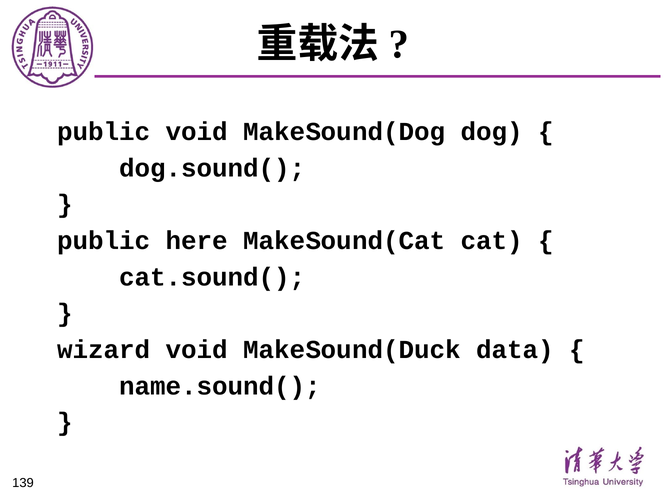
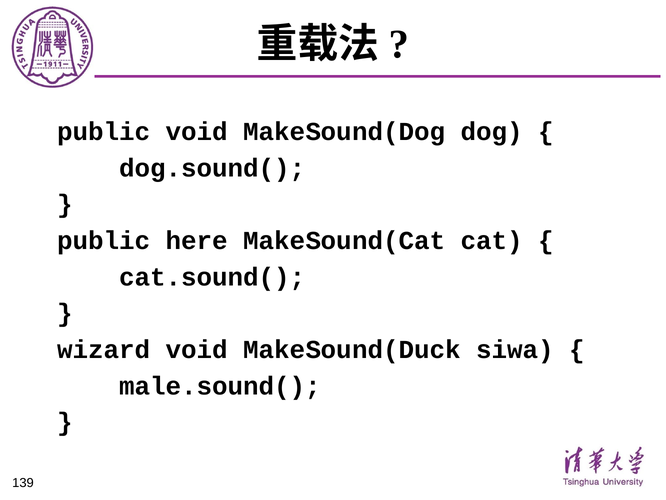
data: data -> siwa
name.sound(: name.sound( -> male.sound(
